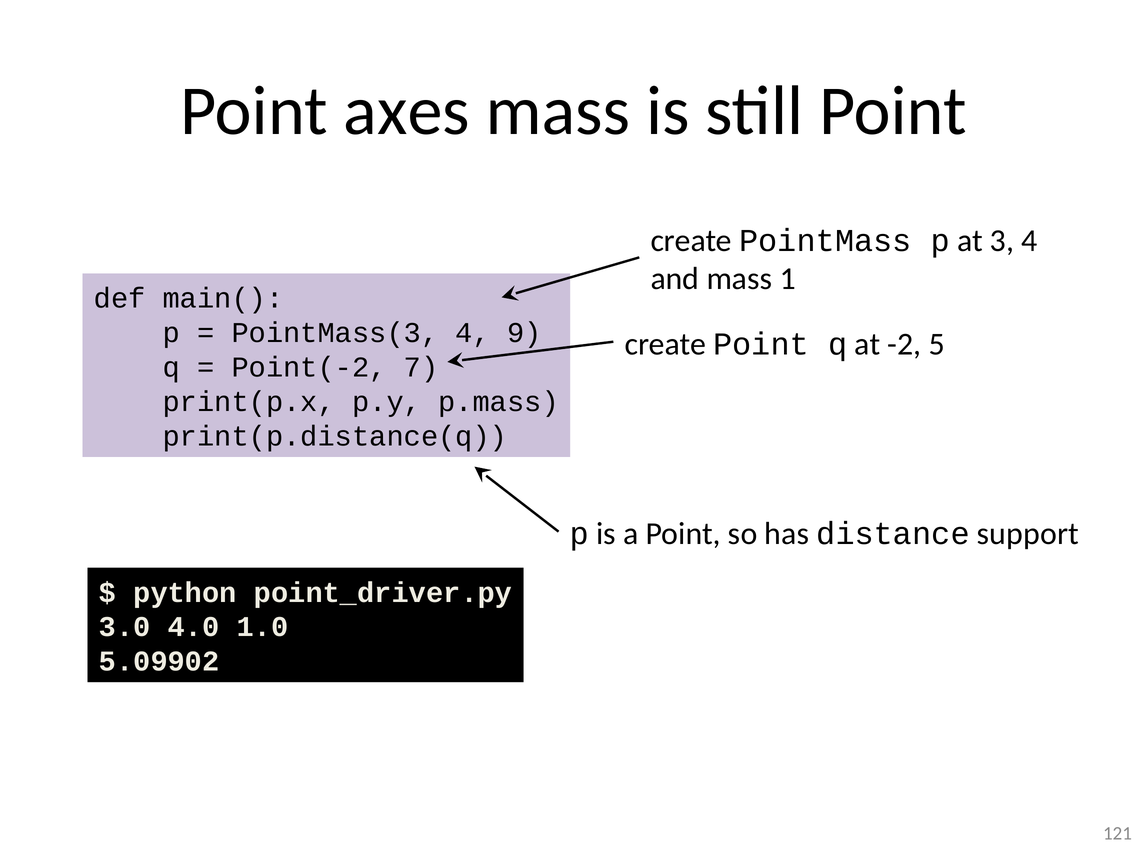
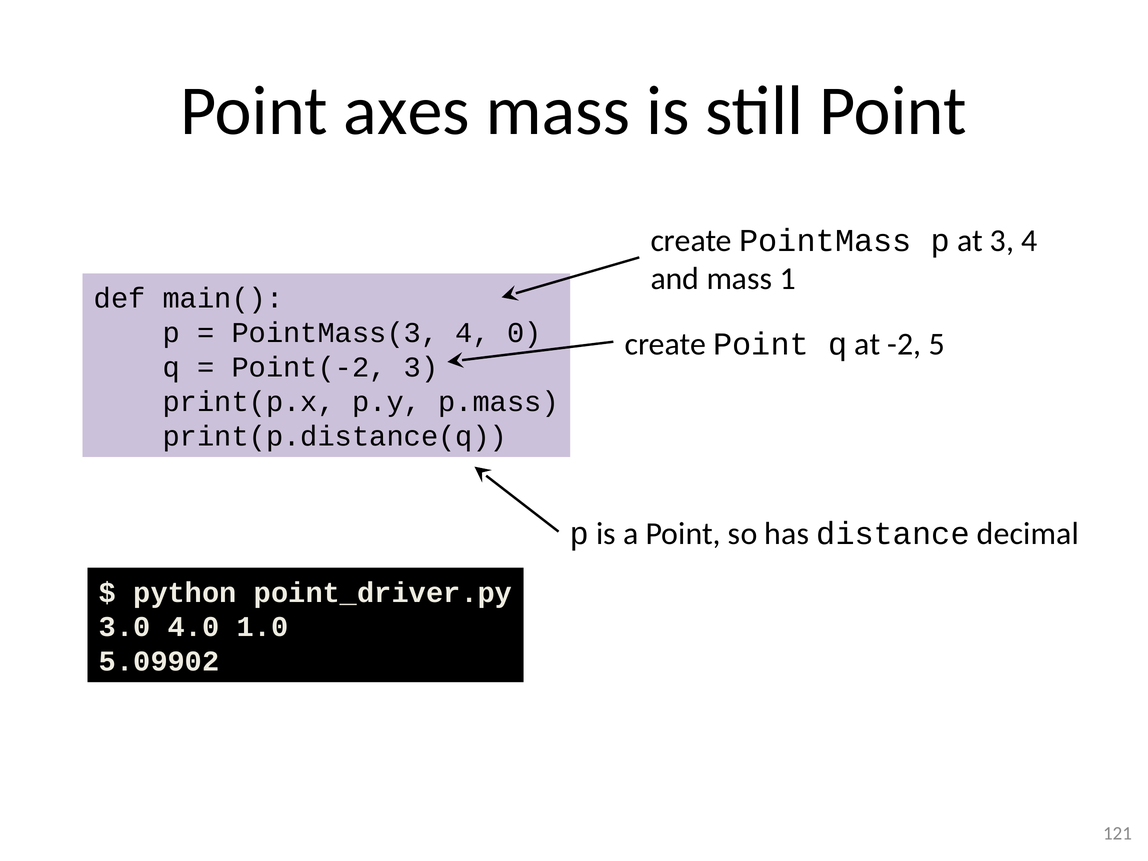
9: 9 -> 0
Point(-2 7: 7 -> 3
support: support -> decimal
